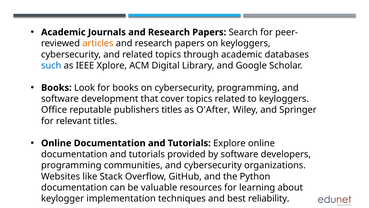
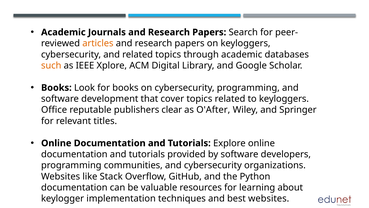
such colour: blue -> orange
publishers titles: titles -> clear
best reliability: reliability -> websites
